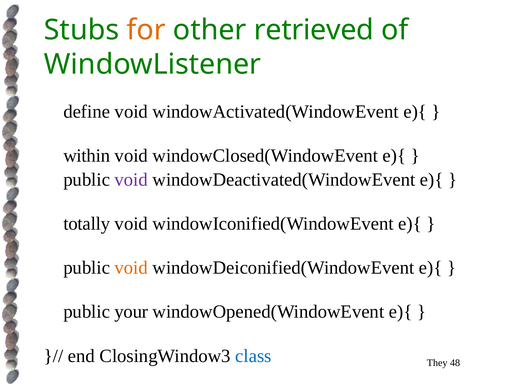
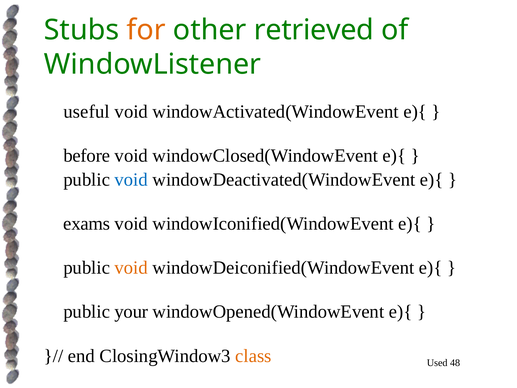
define: define -> useful
within: within -> before
void at (131, 180) colour: purple -> blue
totally: totally -> exams
class colour: blue -> orange
They: They -> Used
